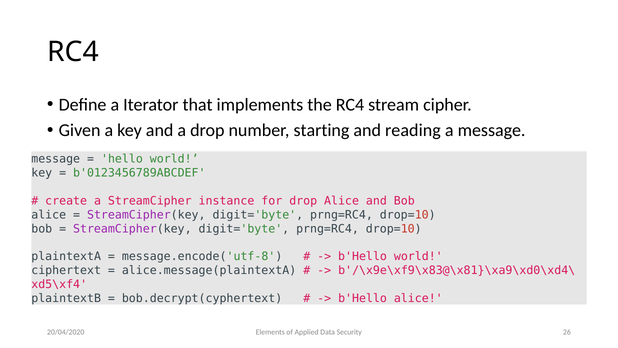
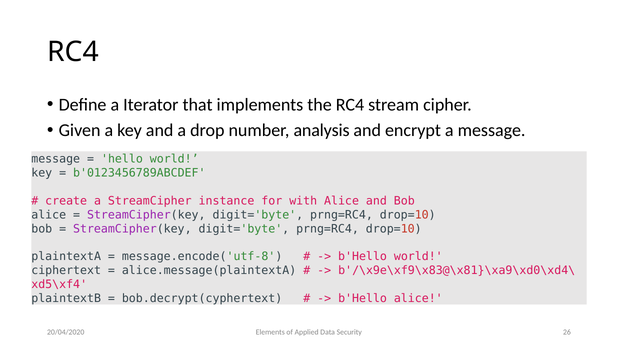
starting: starting -> analysis
reading: reading -> encrypt
for drop: drop -> with
